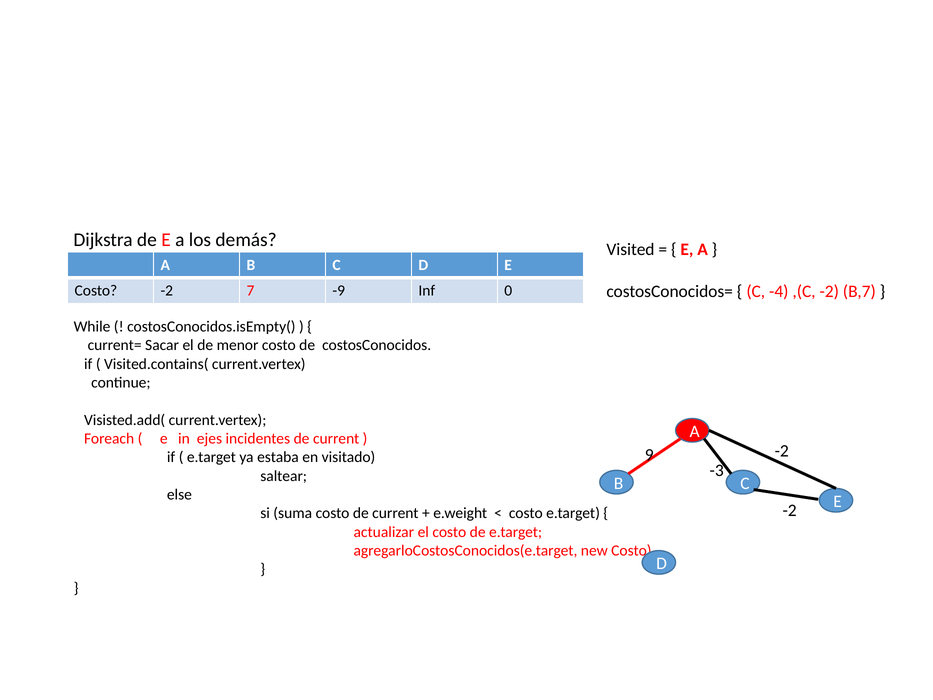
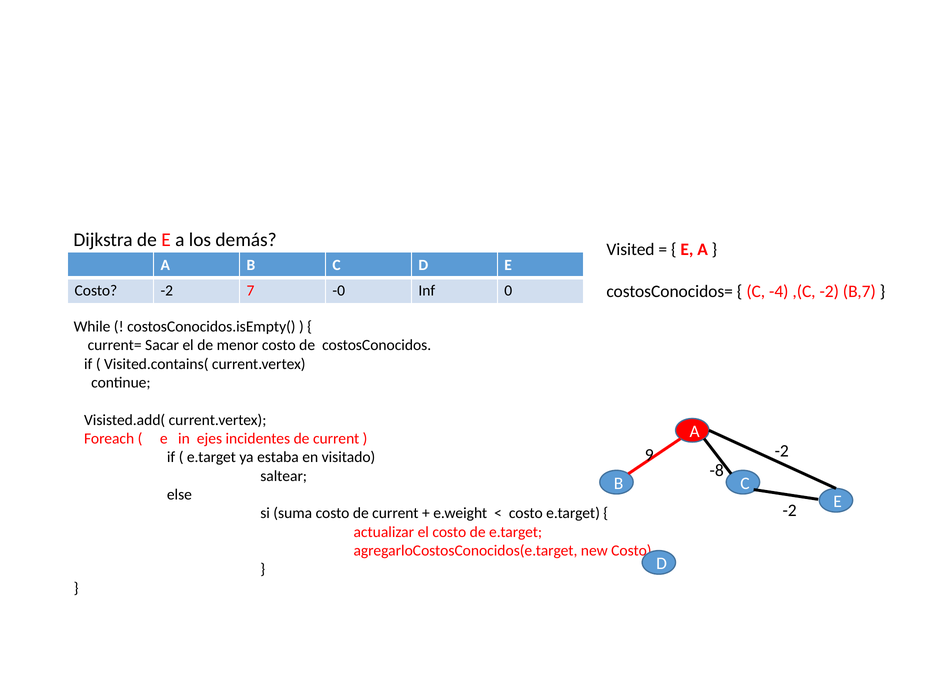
-9: -9 -> -0
-3: -3 -> -8
